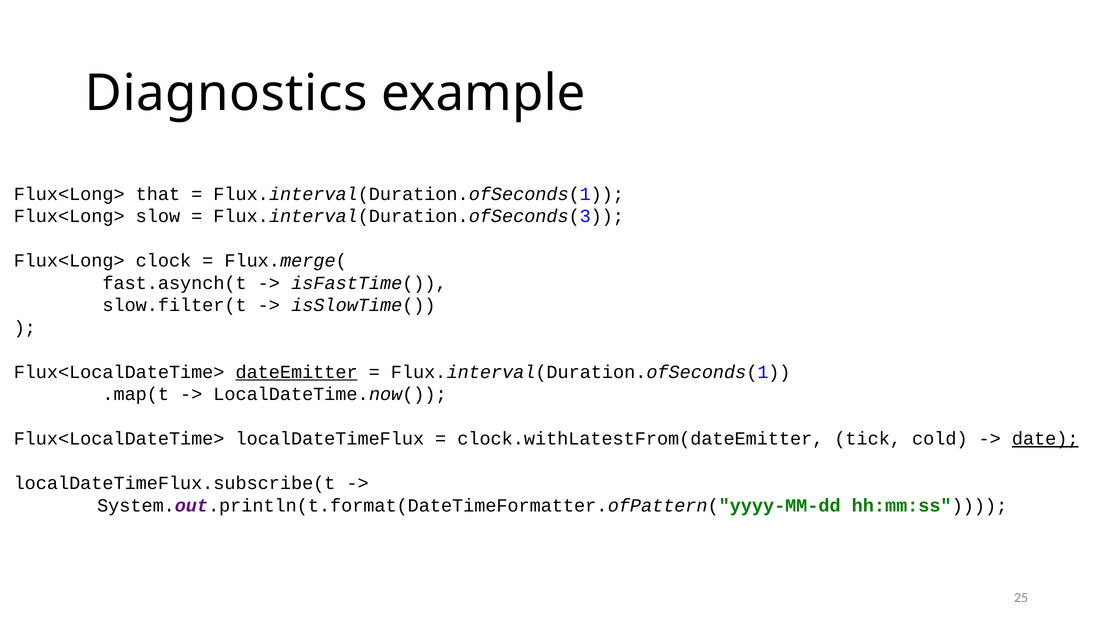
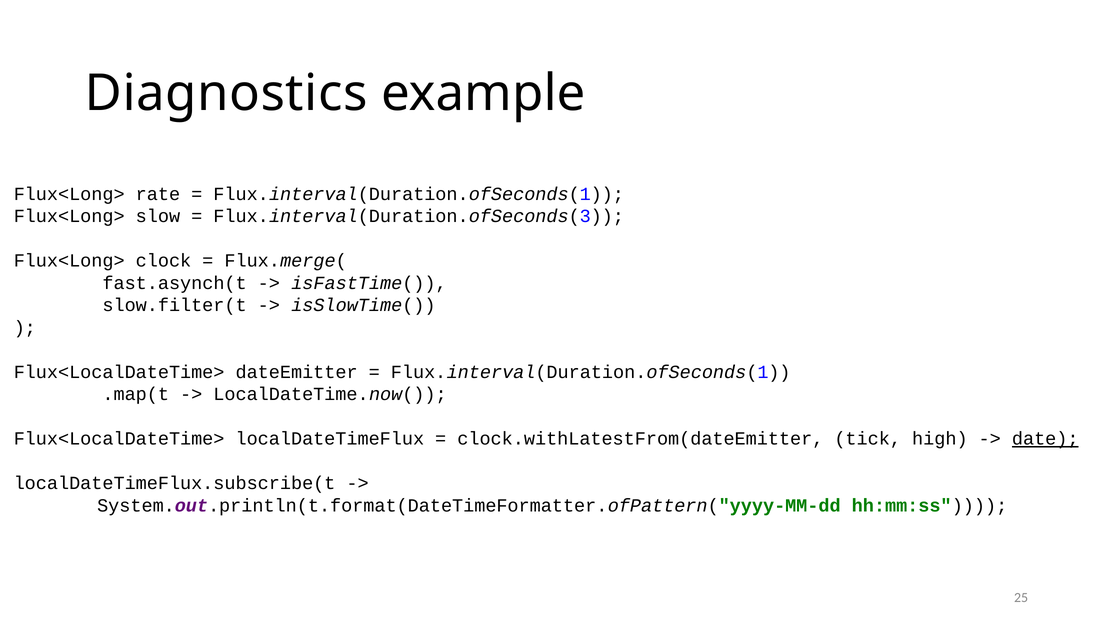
that: that -> rate
dateEmitter underline: present -> none
cold: cold -> high
